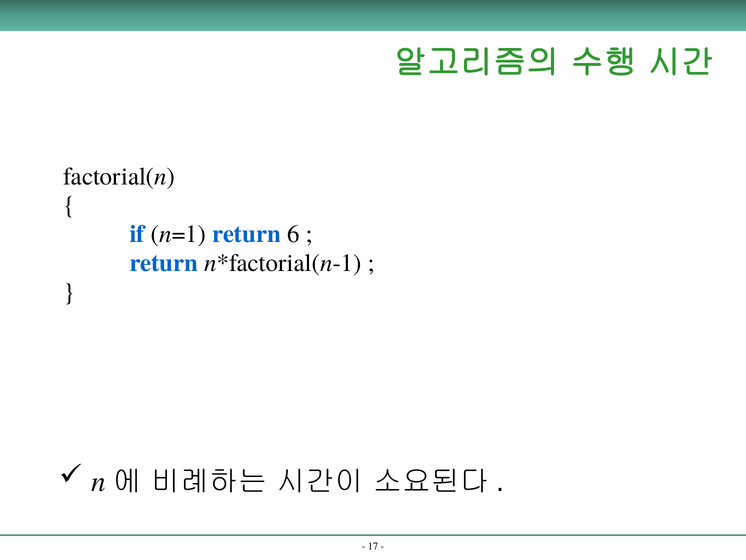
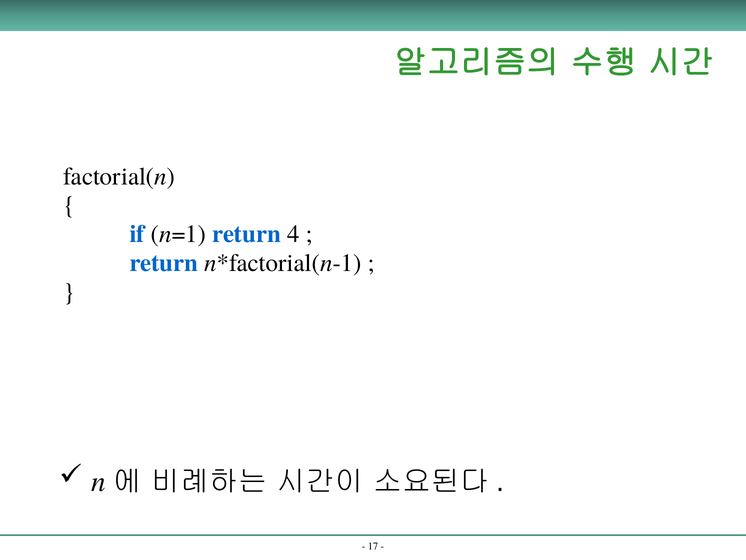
6: 6 -> 4
